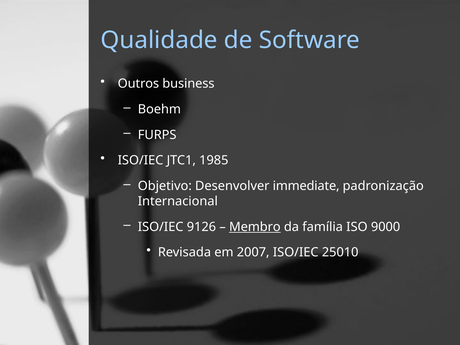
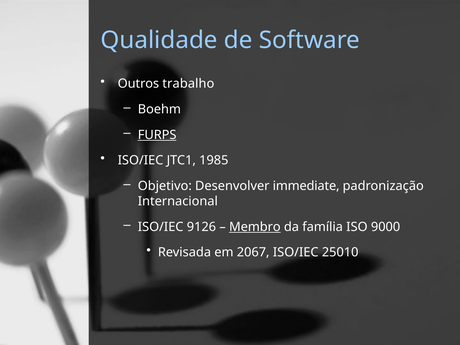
business: business -> trabalho
FURPS underline: none -> present
2007: 2007 -> 2067
